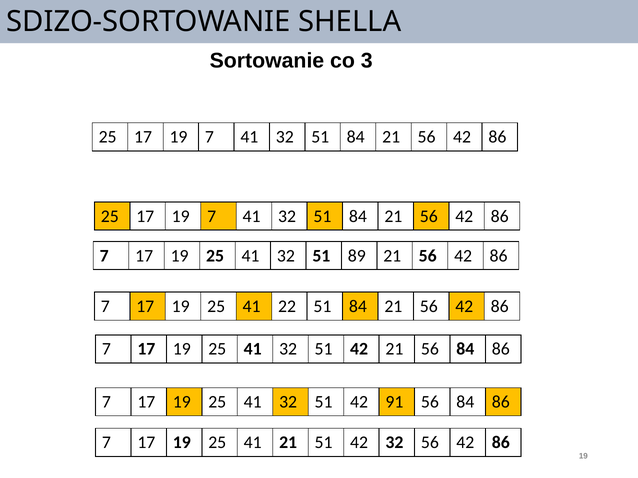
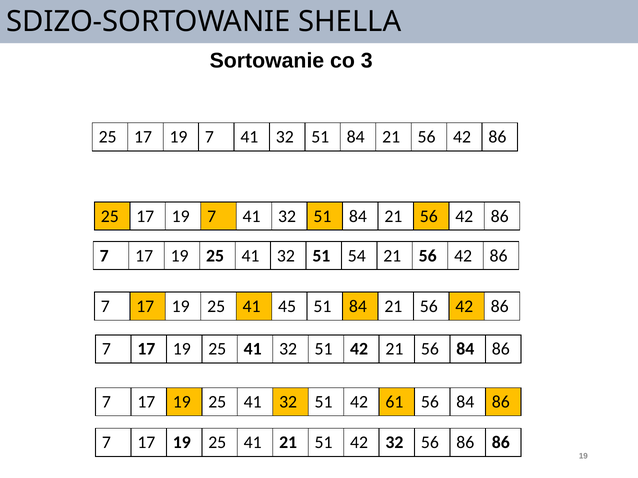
89: 89 -> 54
22: 22 -> 45
91: 91 -> 61
32 56 42: 42 -> 86
